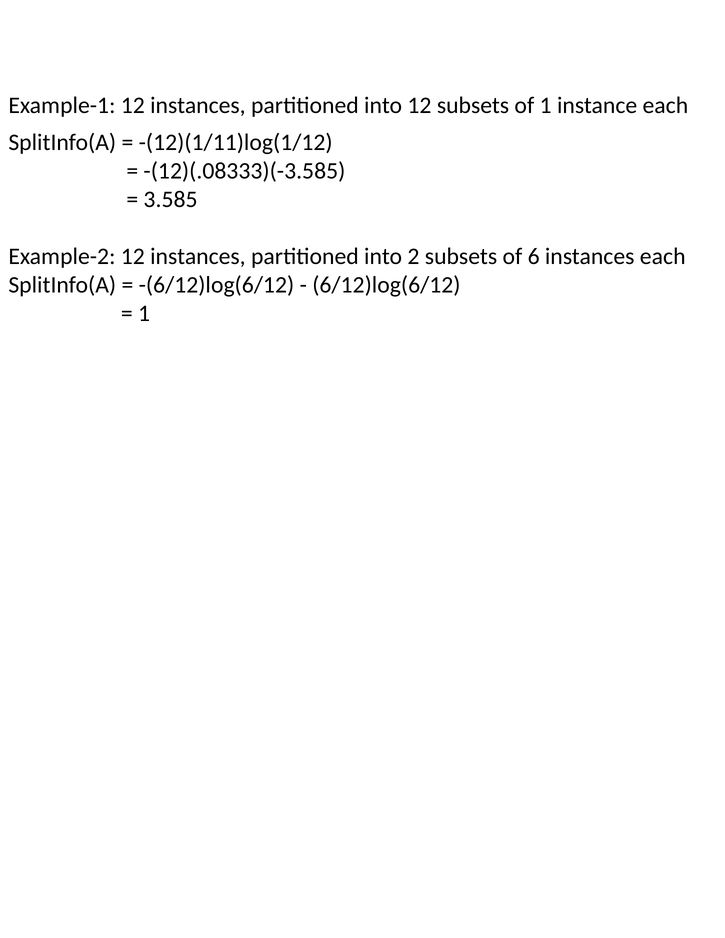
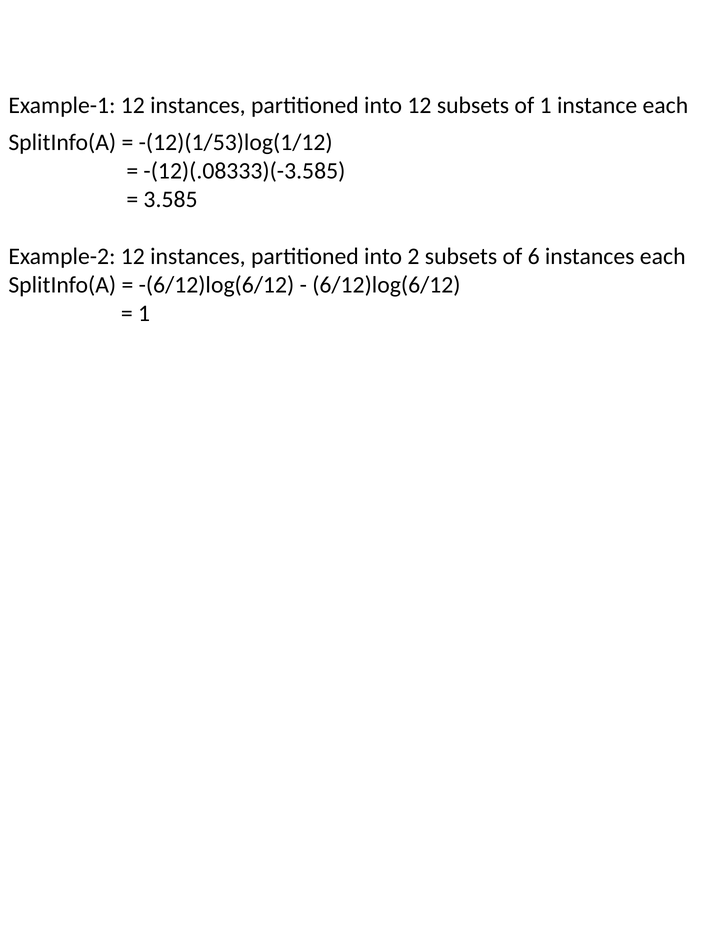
-(12)(1/11)log(1/12: -(12)(1/11)log(1/12 -> -(12)(1/53)log(1/12
